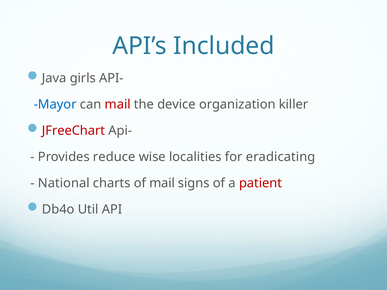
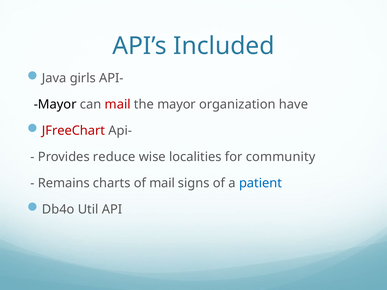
Mayor at (55, 105) colour: blue -> black
the device: device -> mayor
killer: killer -> have
eradicating: eradicating -> community
National: National -> Remains
patient colour: red -> blue
